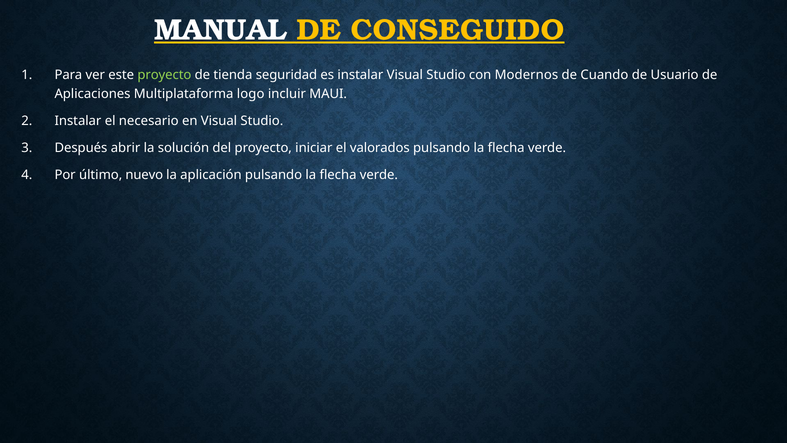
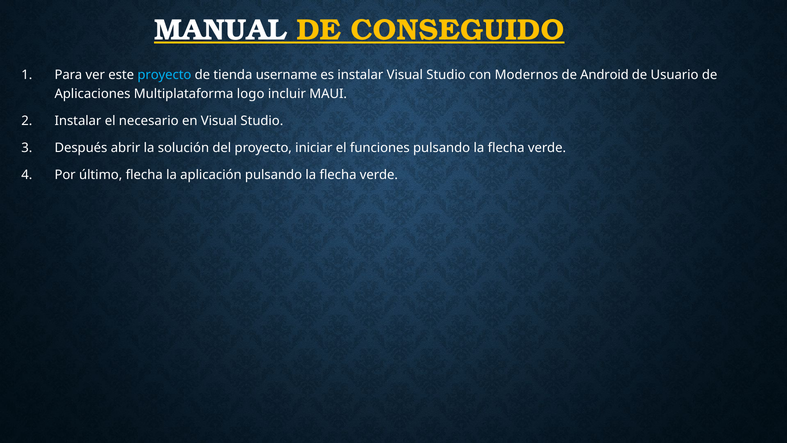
proyecto at (164, 75) colour: light green -> light blue
seguridad: seguridad -> username
Cuando: Cuando -> Android
valorados: valorados -> funciones
último nuevo: nuevo -> flecha
